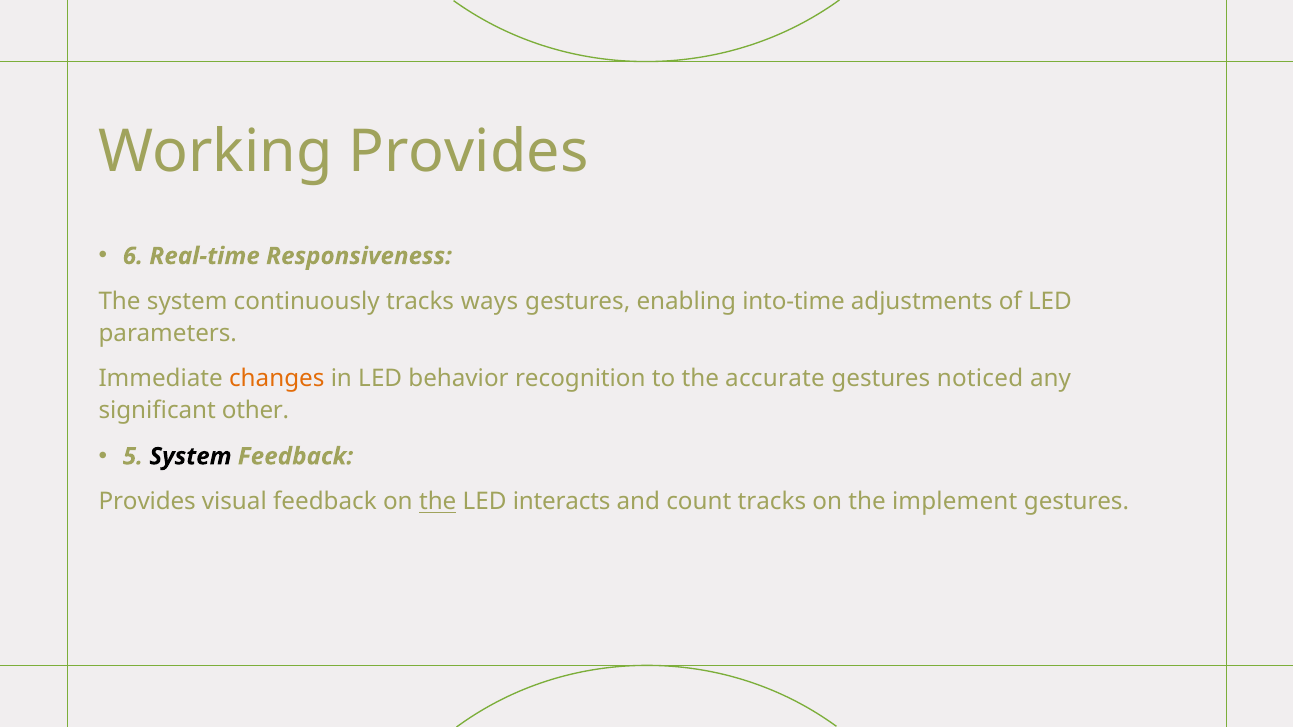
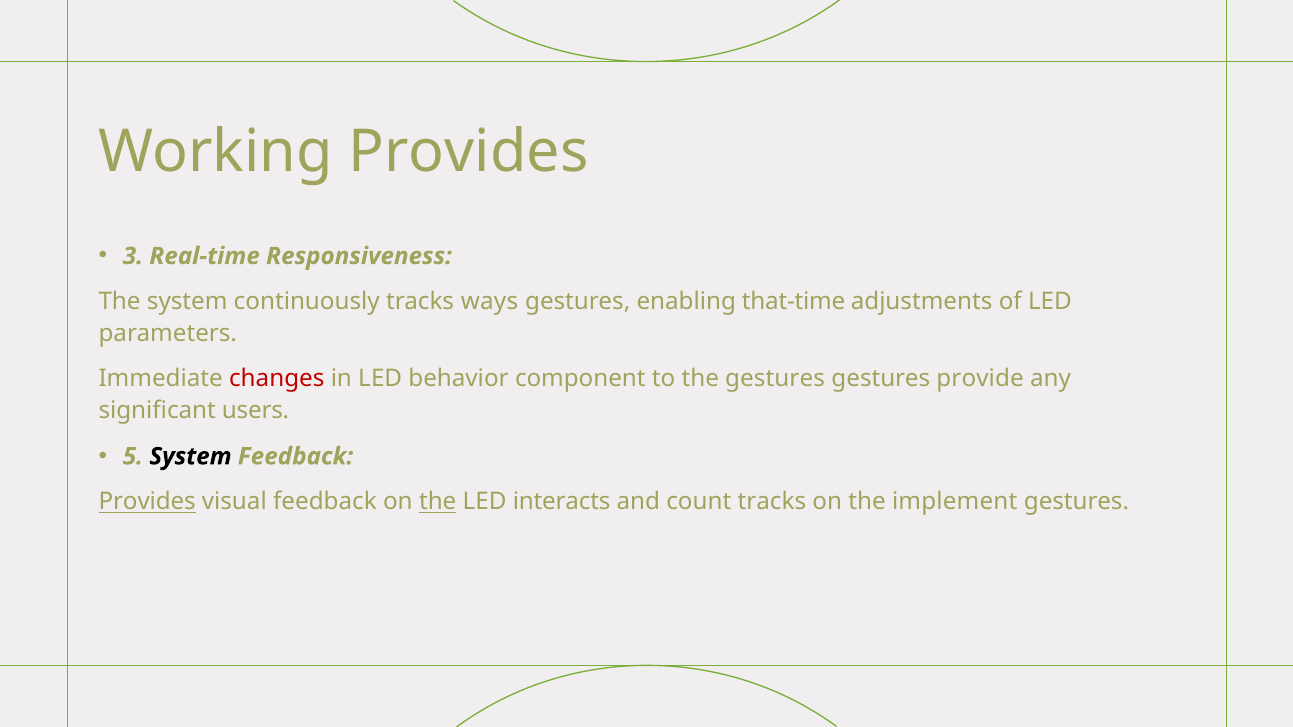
6: 6 -> 3
into-time: into-time -> that-time
changes colour: orange -> red
recognition: recognition -> component
the accurate: accurate -> gestures
noticed: noticed -> provide
other: other -> users
Provides at (147, 502) underline: none -> present
